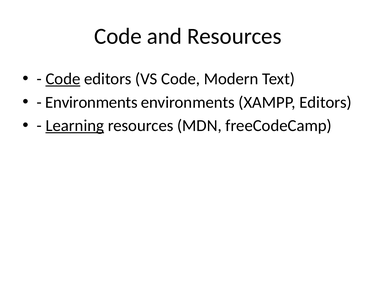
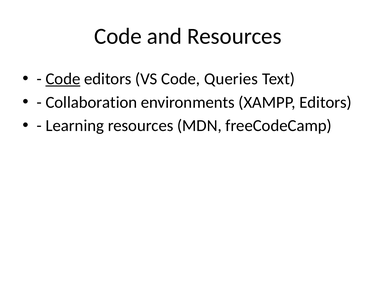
Modern: Modern -> Queries
Environments at (91, 102): Environments -> Collaboration
Learning underline: present -> none
